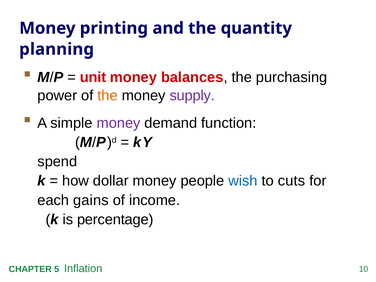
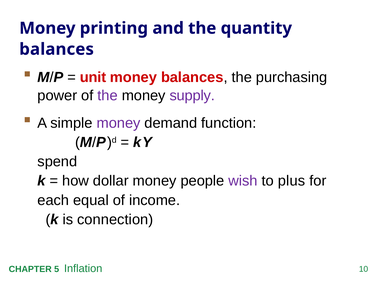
planning at (57, 49): planning -> balances
the at (108, 96) colour: orange -> purple
wish colour: blue -> purple
cuts: cuts -> plus
gains: gains -> equal
percentage: percentage -> connection
